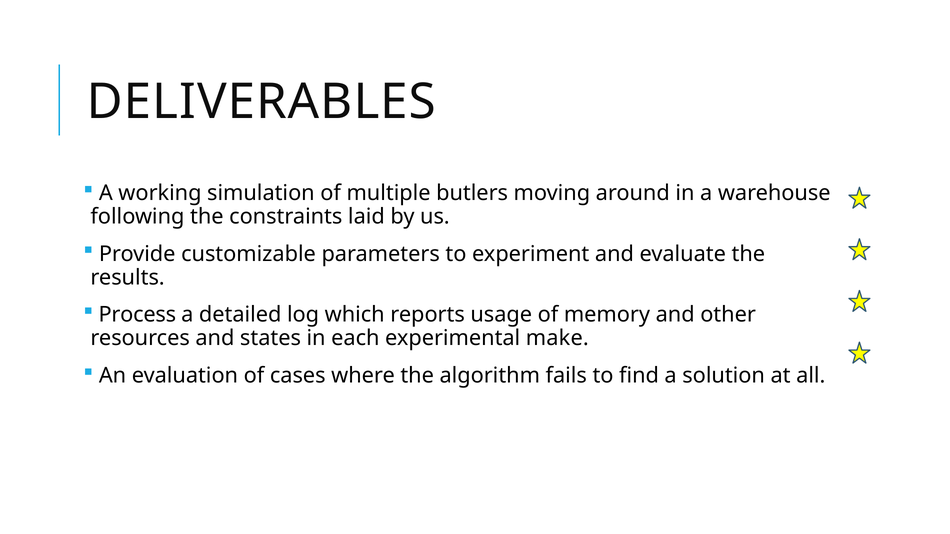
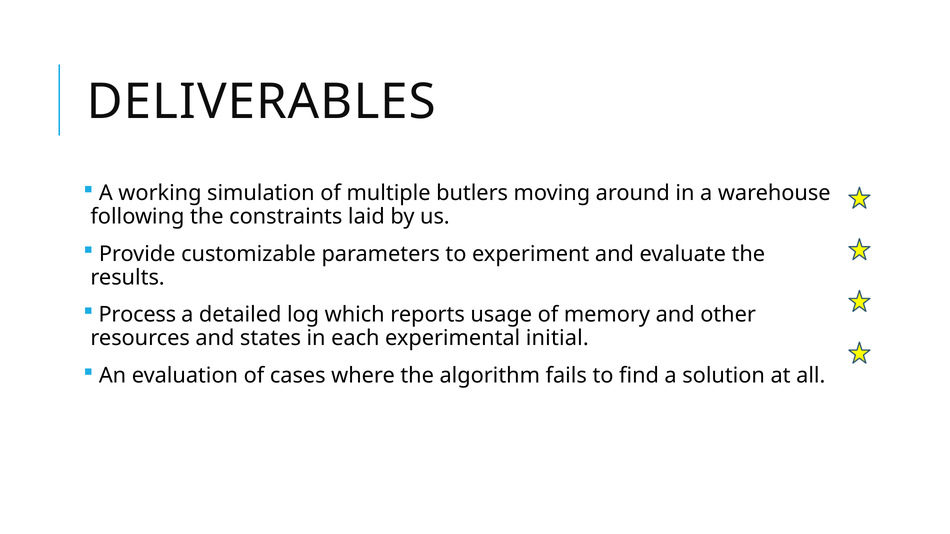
make: make -> initial
